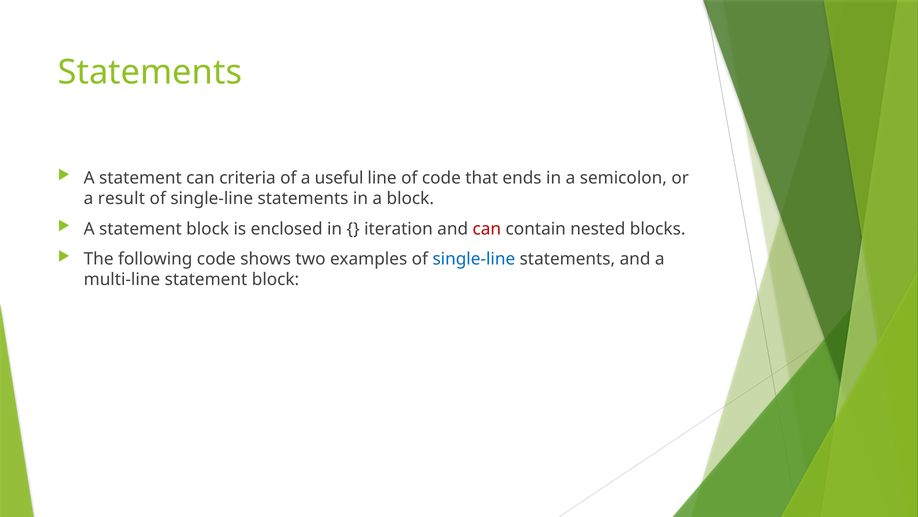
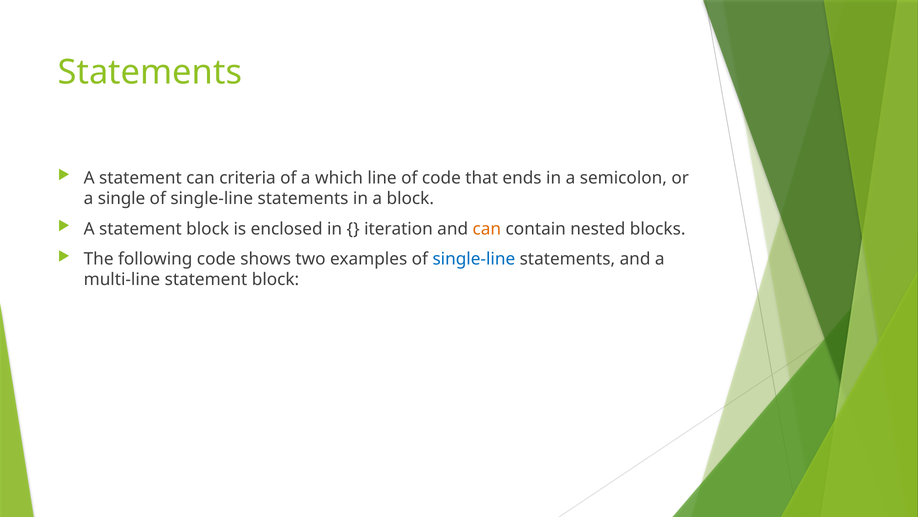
useful: useful -> which
result: result -> single
can at (487, 229) colour: red -> orange
